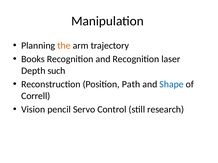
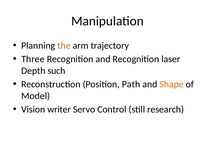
Books: Books -> Three
Shape colour: blue -> orange
Correll: Correll -> Model
pencil: pencil -> writer
